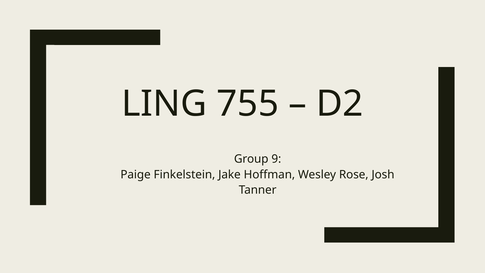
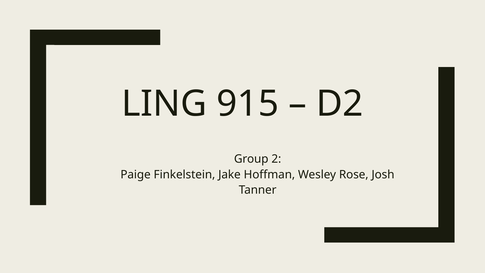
755: 755 -> 915
9: 9 -> 2
